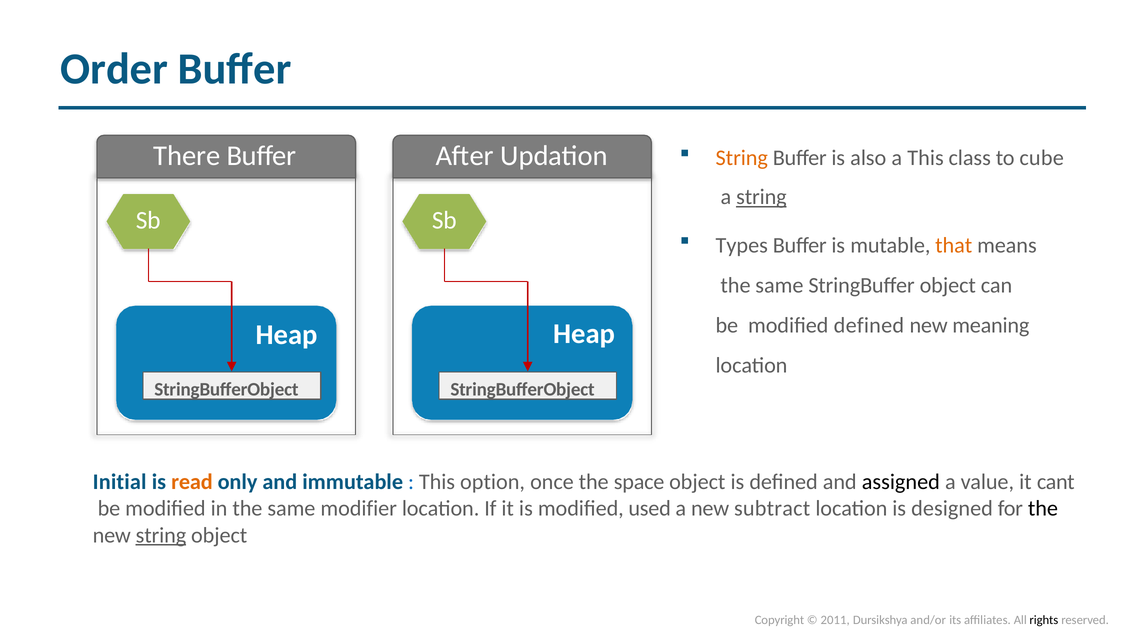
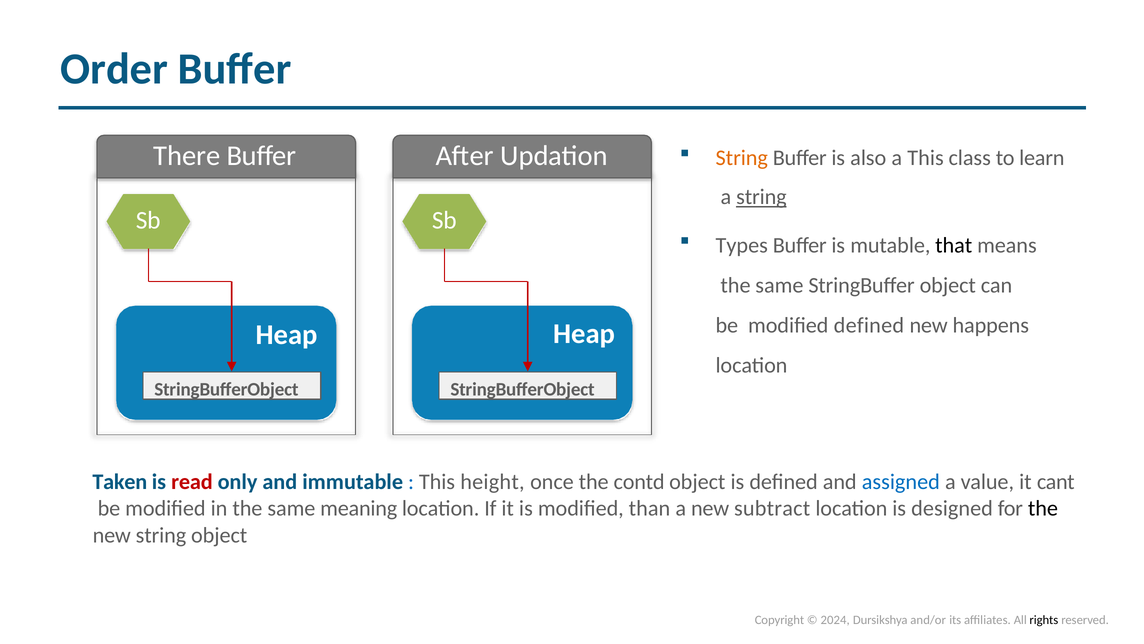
cube: cube -> learn
that colour: orange -> black
meaning: meaning -> happens
Initial: Initial -> Taken
read colour: orange -> red
option: option -> height
space: space -> contd
assigned colour: black -> blue
modifier: modifier -> meaning
used: used -> than
string at (161, 535) underline: present -> none
2011: 2011 -> 2024
